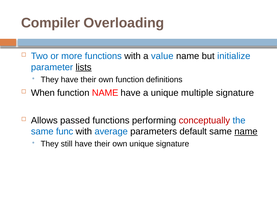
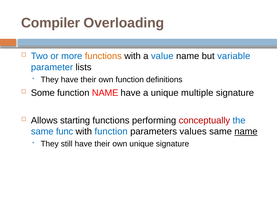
functions at (103, 56) colour: blue -> orange
initialize: initialize -> variable
lists underline: present -> none
When: When -> Some
passed: passed -> starting
with average: average -> function
default: default -> values
